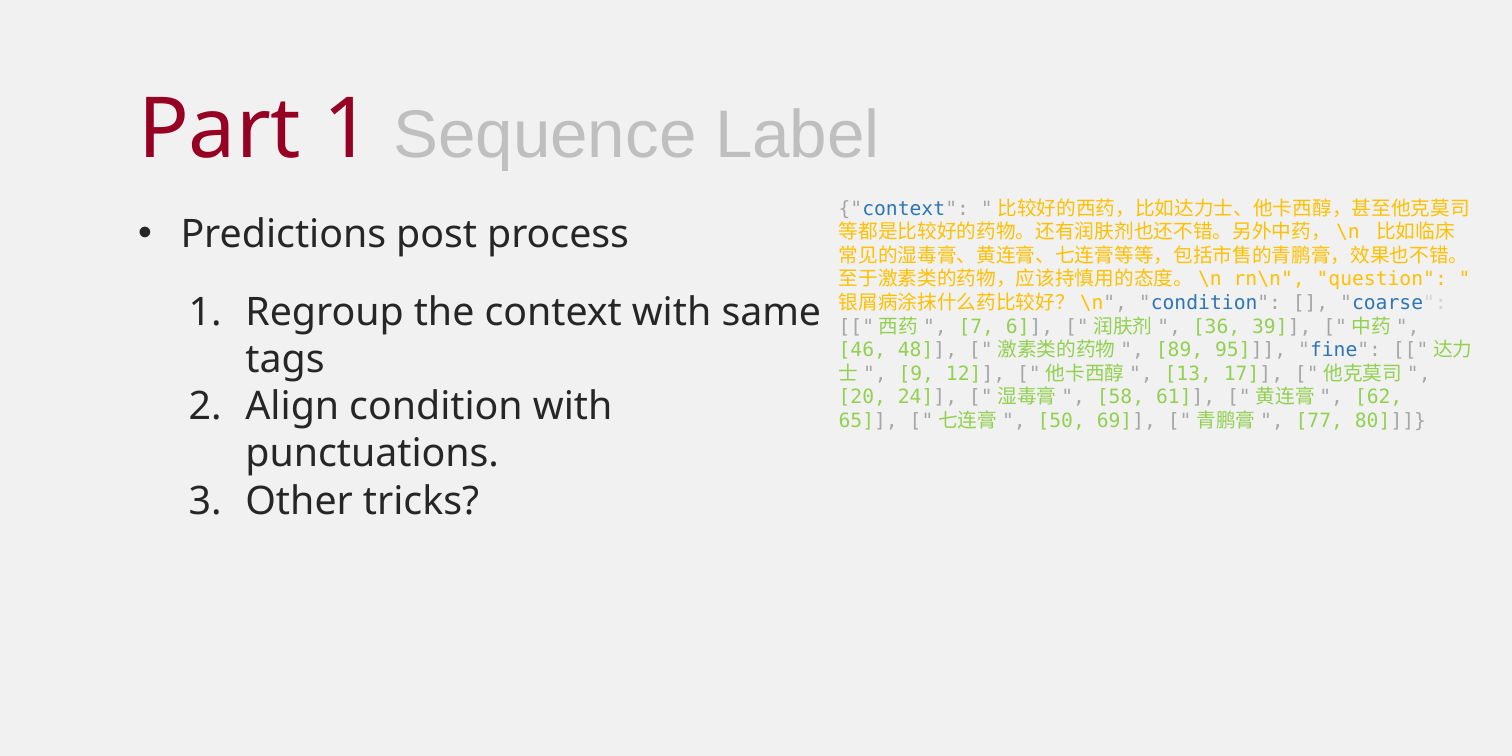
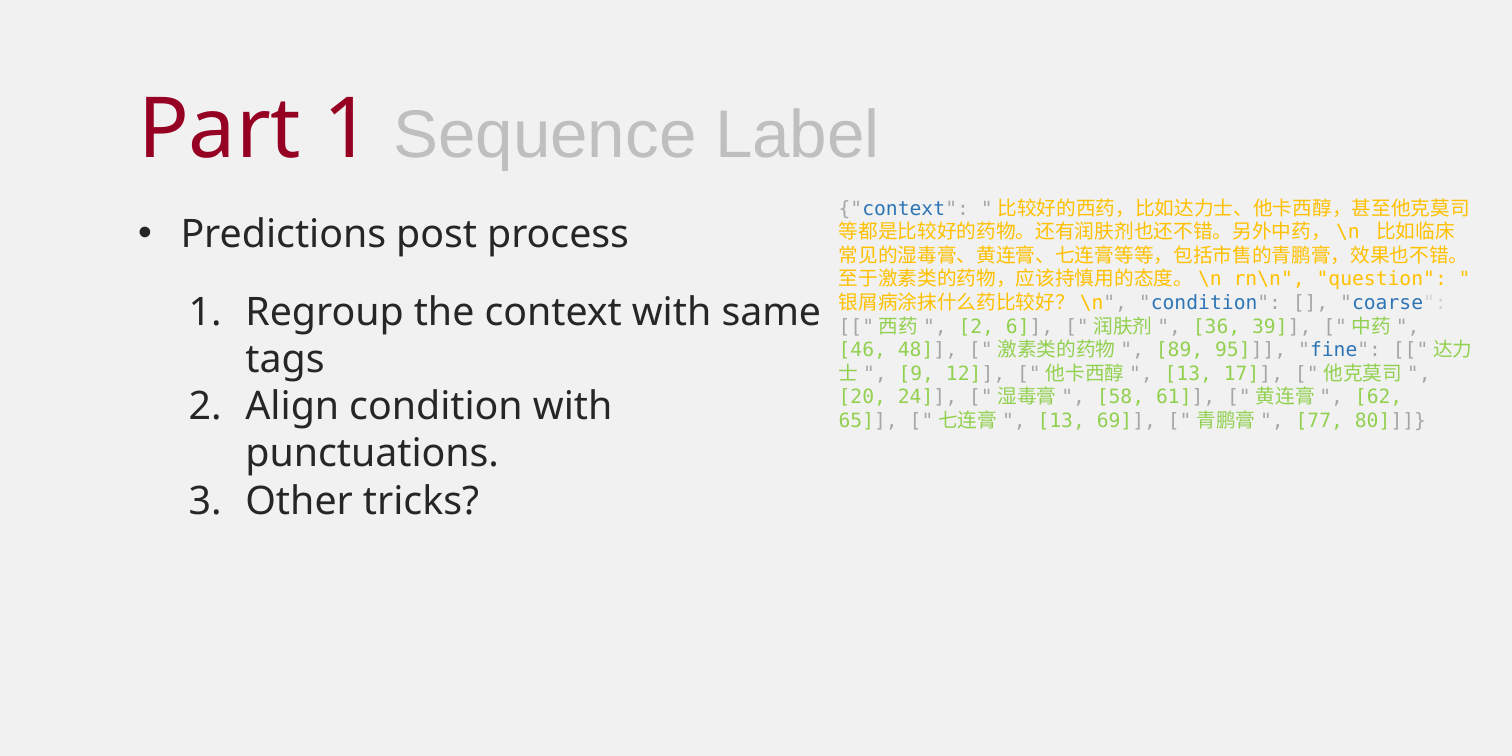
7 at (976, 327): 7 -> 2
50 at (1061, 421): 50 -> 13
